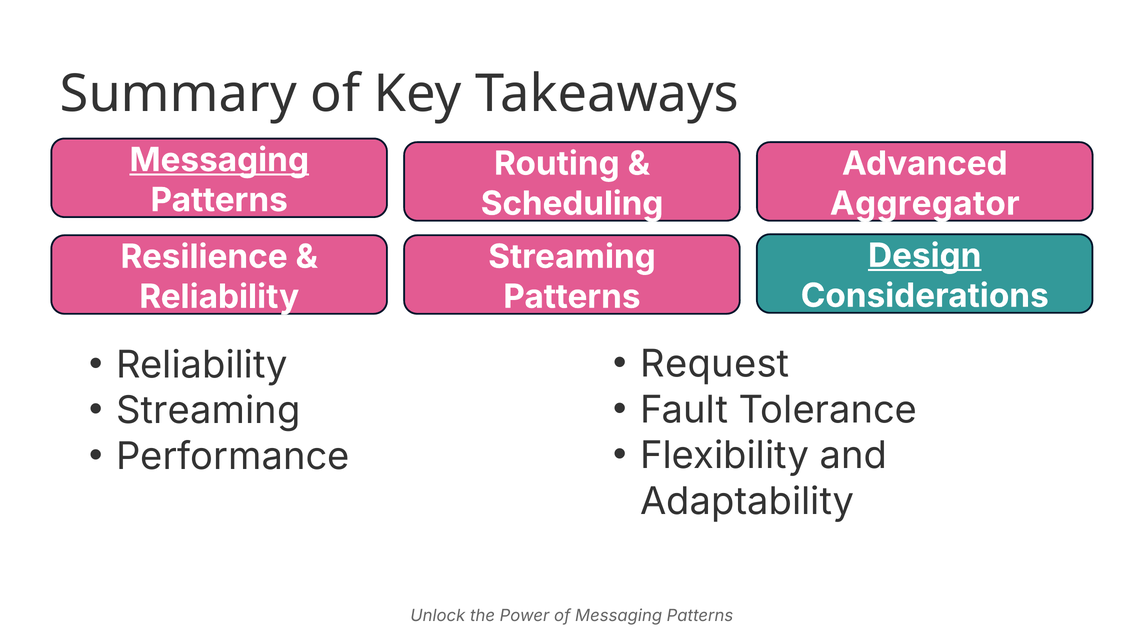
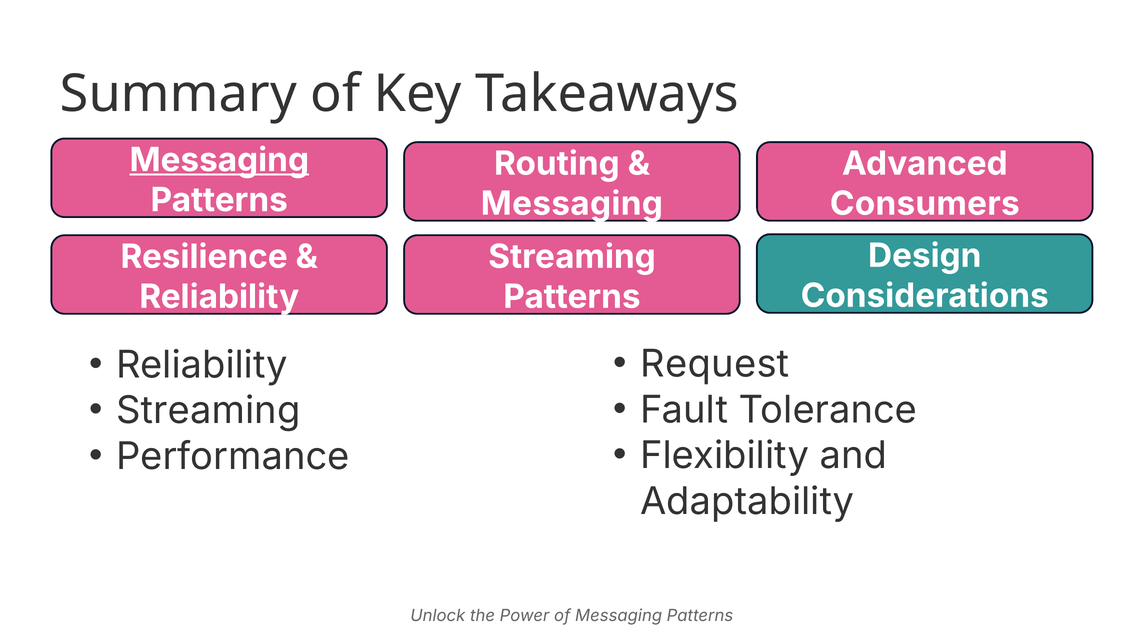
Scheduling at (572, 204): Scheduling -> Messaging
Aggregator: Aggregator -> Consumers
Design underline: present -> none
